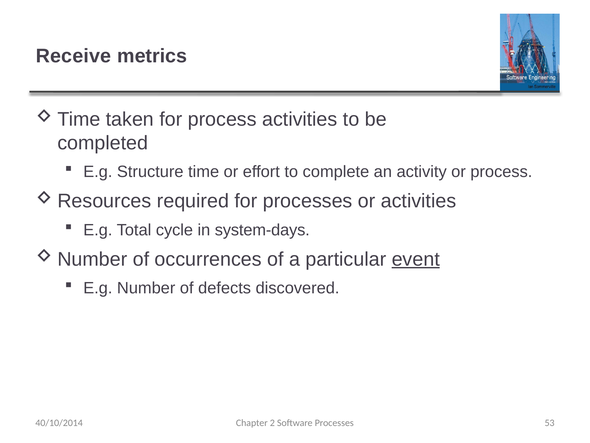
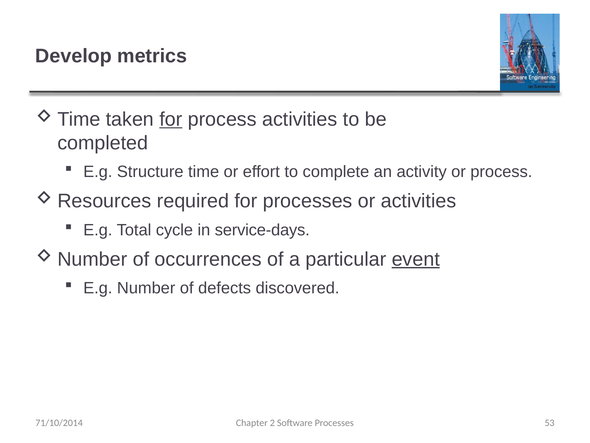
Receive: Receive -> Develop
for at (171, 119) underline: none -> present
system-days: system-days -> service-days
40/10/2014: 40/10/2014 -> 71/10/2014
